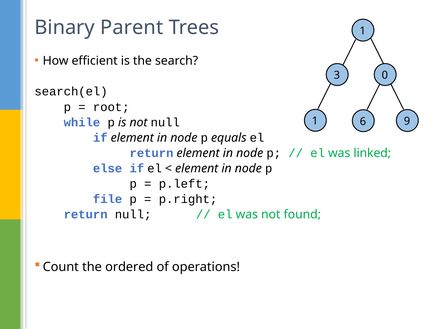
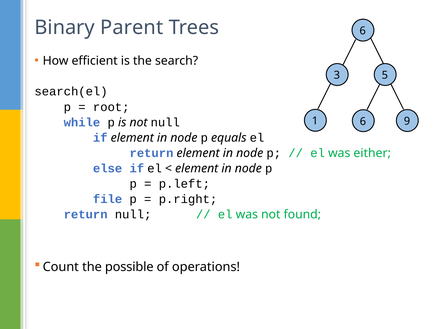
Trees 1: 1 -> 6
0: 0 -> 5
linked: linked -> either
ordered: ordered -> possible
